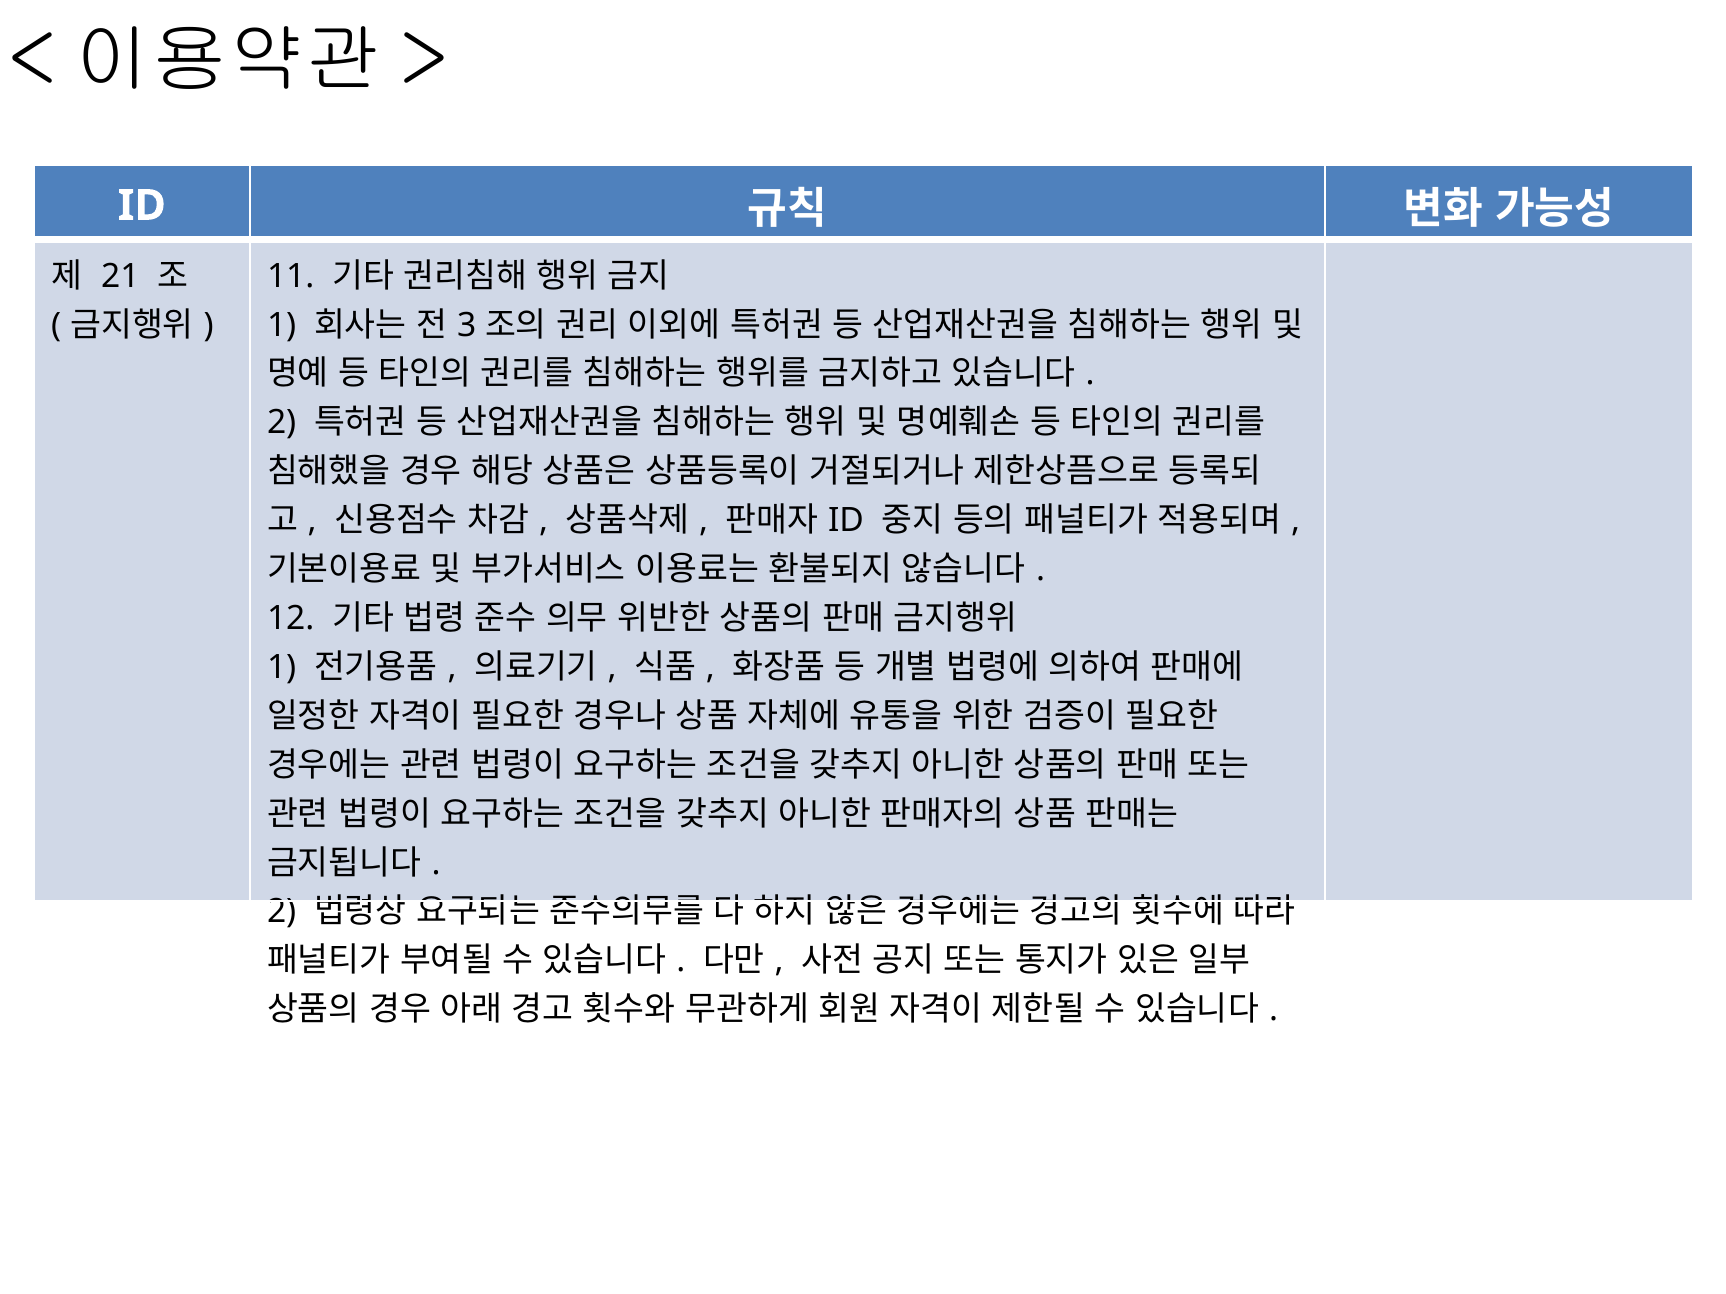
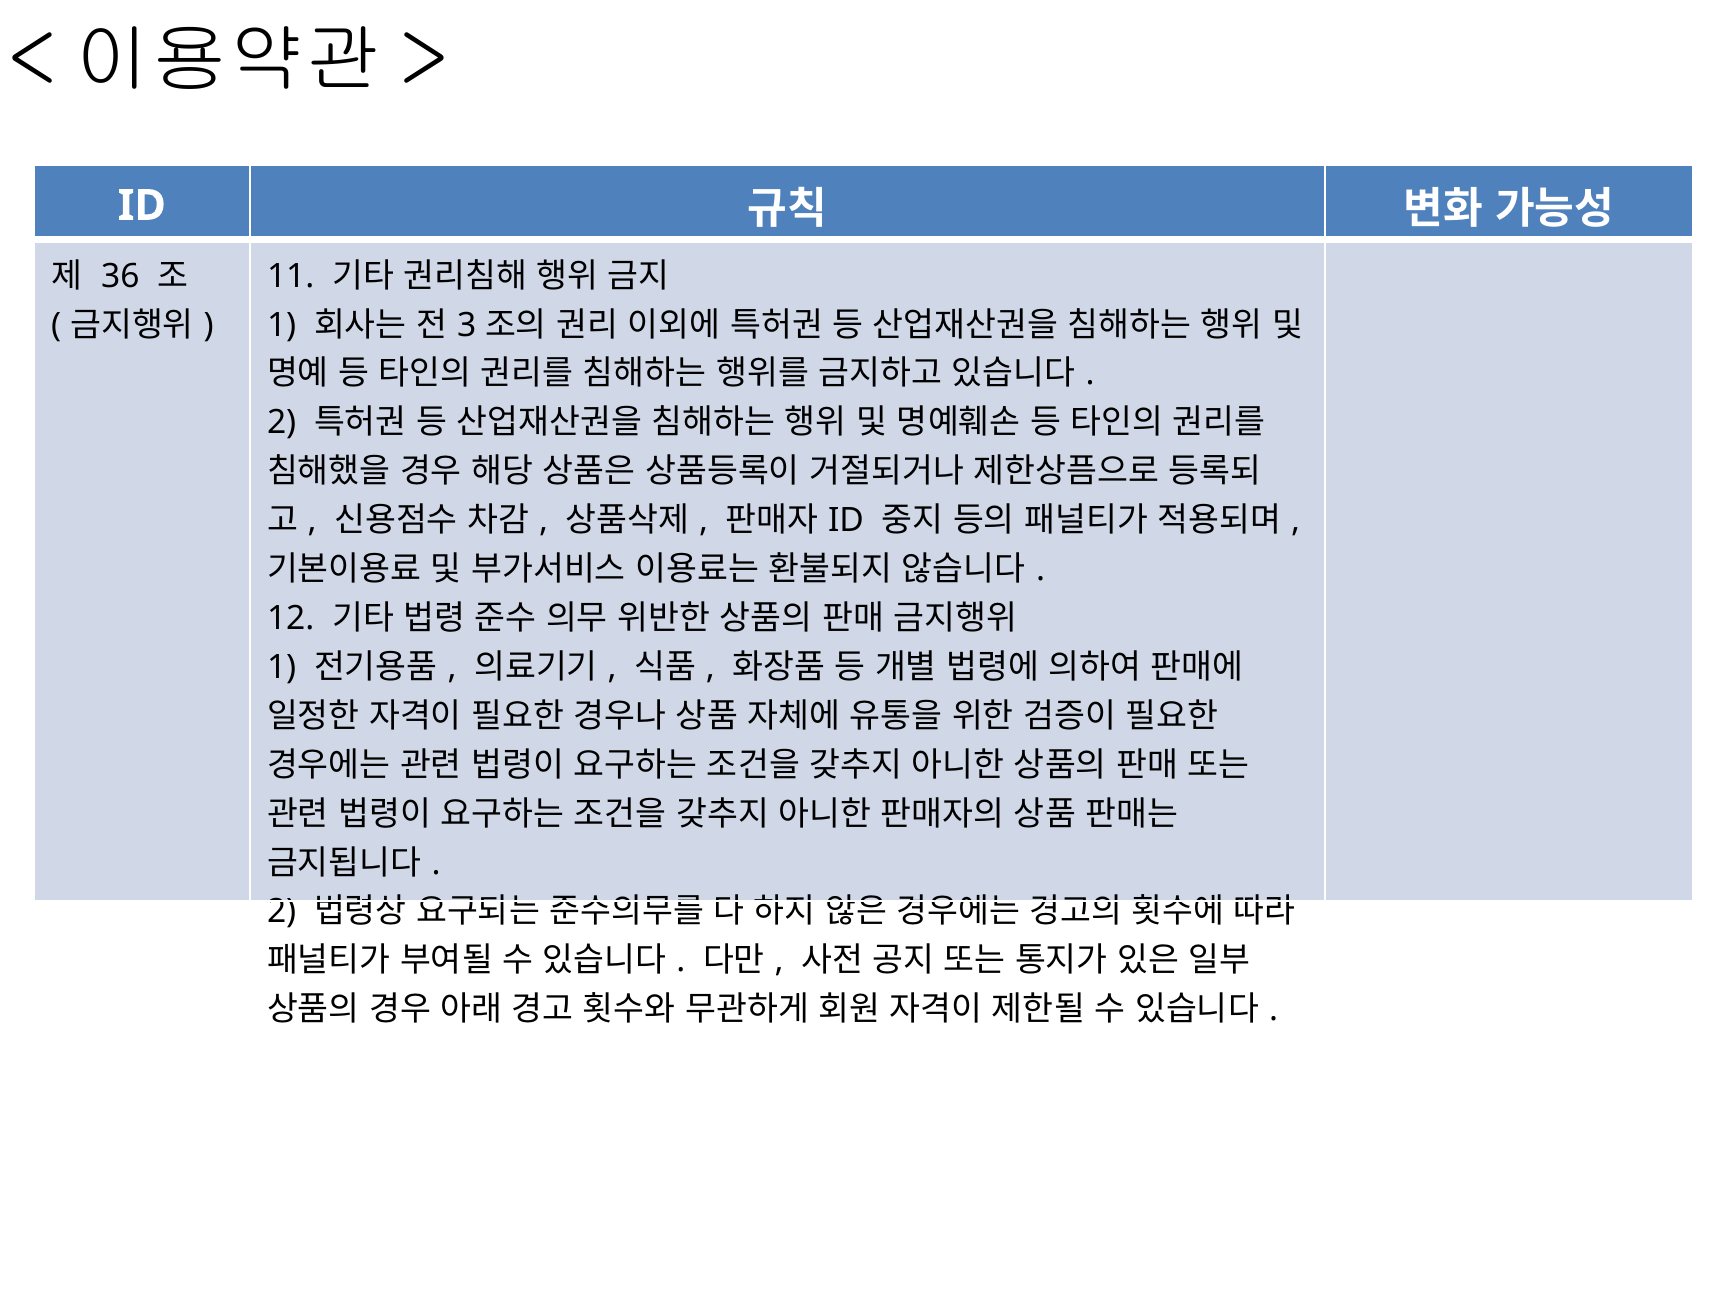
21: 21 -> 36
